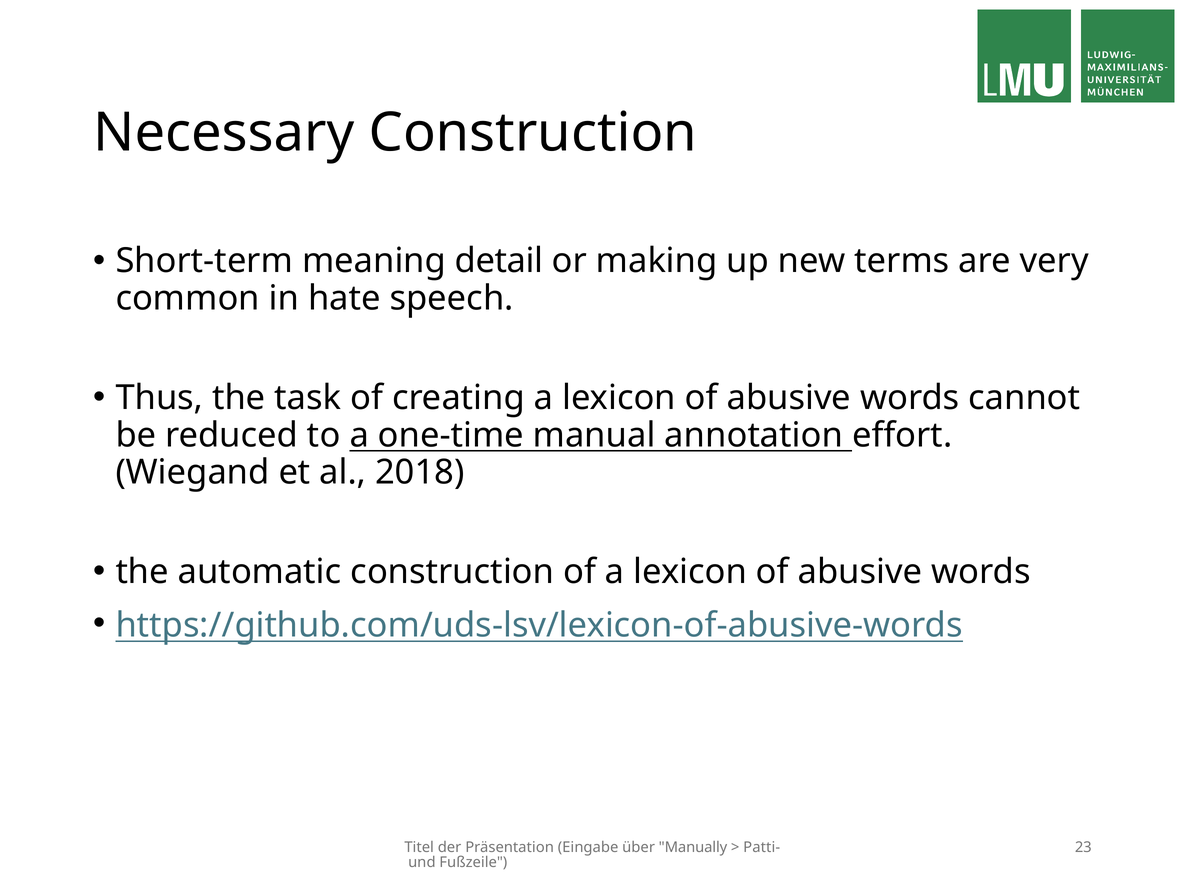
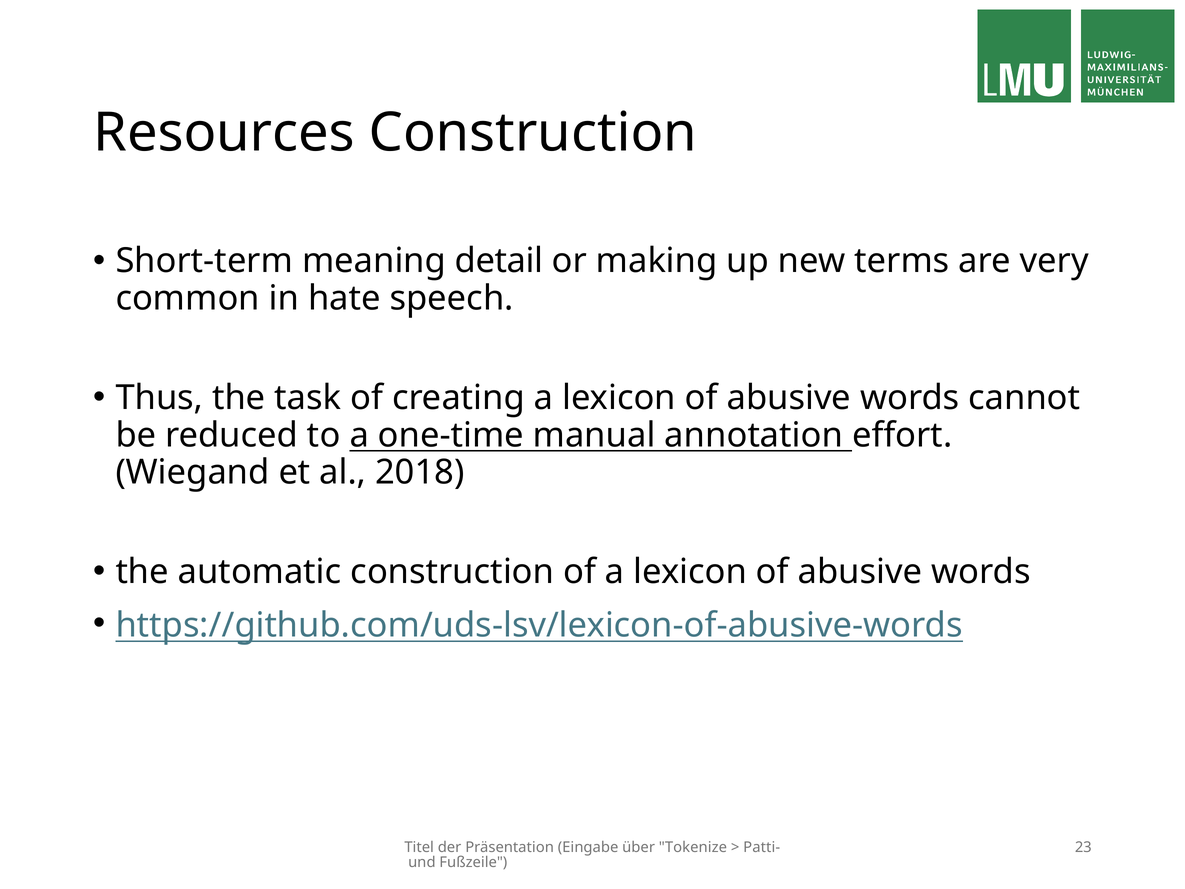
Necessary: Necessary -> Resources
Manually: Manually -> Tokenize
